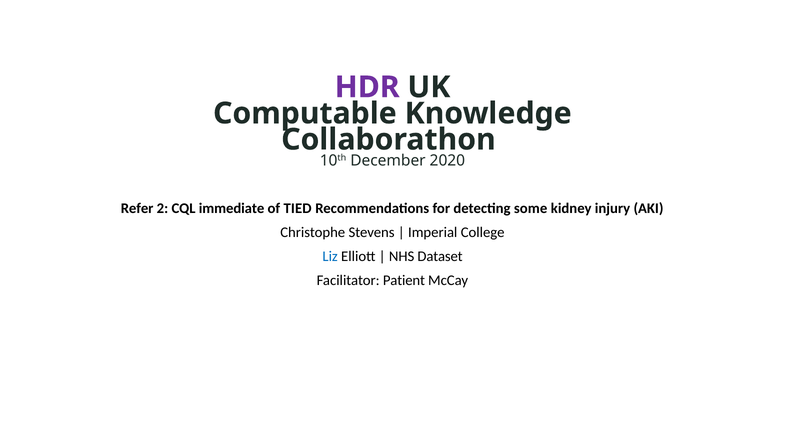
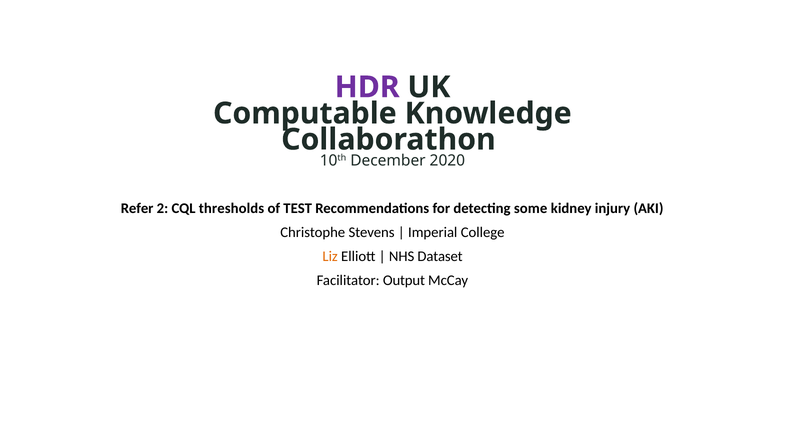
immediate: immediate -> thresholds
TIED: TIED -> TEST
Liz colour: blue -> orange
Patient: Patient -> Output
